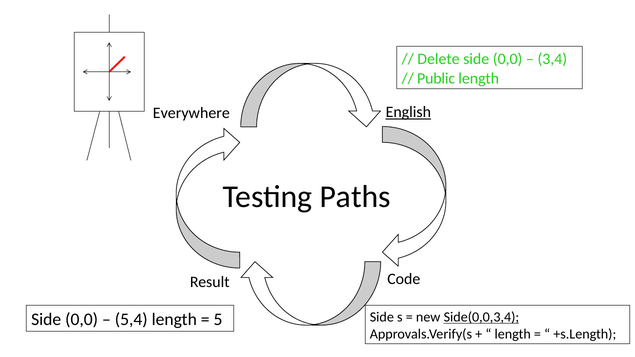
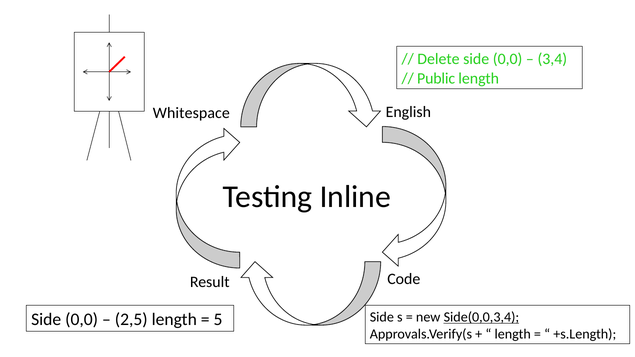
English underline: present -> none
Everywhere: Everywhere -> Whitespace
Paths: Paths -> Inline
5,4: 5,4 -> 2,5
